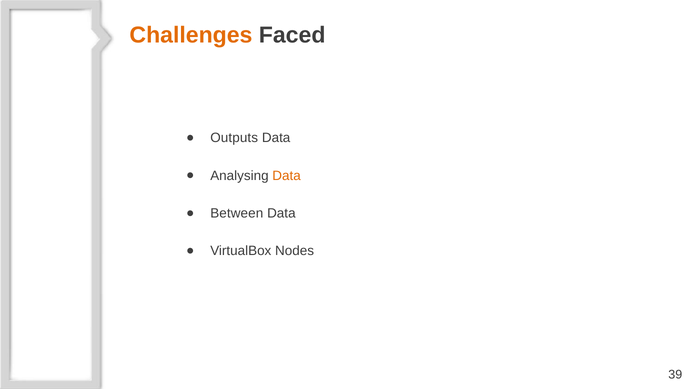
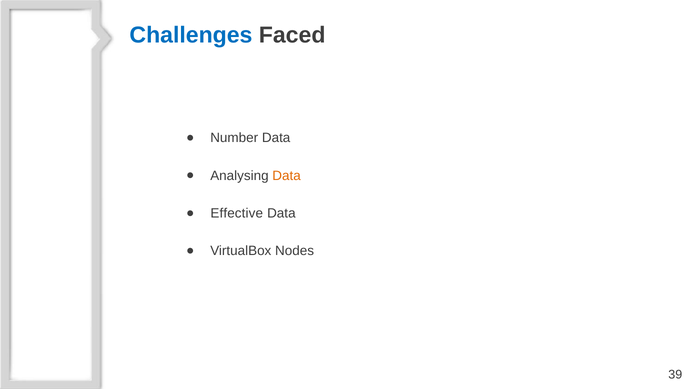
Challenges colour: orange -> blue
Outputs: Outputs -> Number
Between: Between -> Effective
